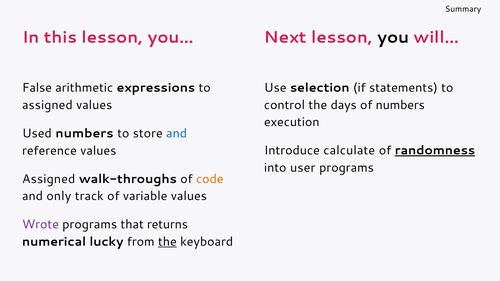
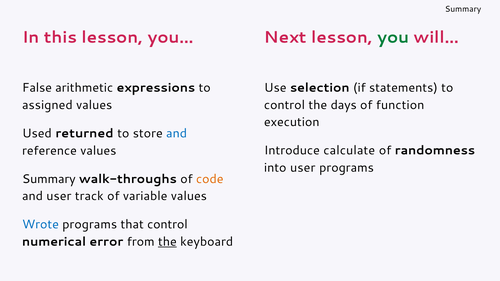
you at (393, 37) colour: black -> green
of numbers: numbers -> function
Used numbers: numbers -> returned
randomness underline: present -> none
Assigned at (49, 179): Assigned -> Summary
and only: only -> user
Wrote colour: purple -> blue
that returns: returns -> control
lucky: lucky -> error
